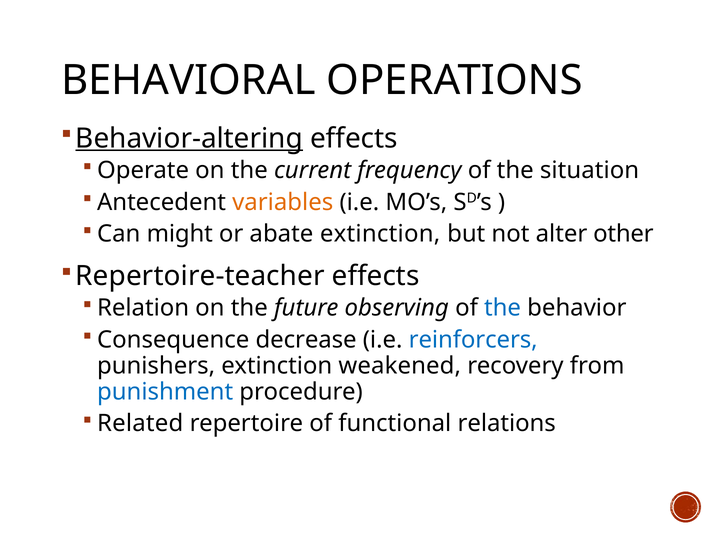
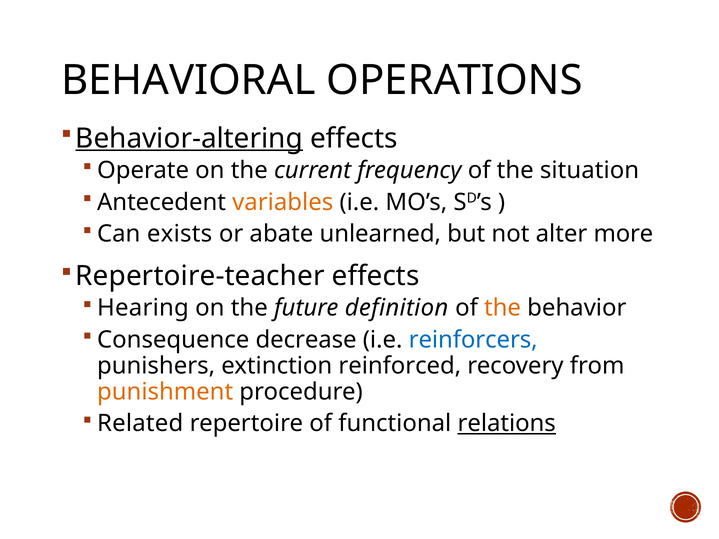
might: might -> exists
abate extinction: extinction -> unlearned
other: other -> more
Relation: Relation -> Hearing
observing: observing -> definition
the at (503, 308) colour: blue -> orange
weakened: weakened -> reinforced
punishment colour: blue -> orange
relations underline: none -> present
